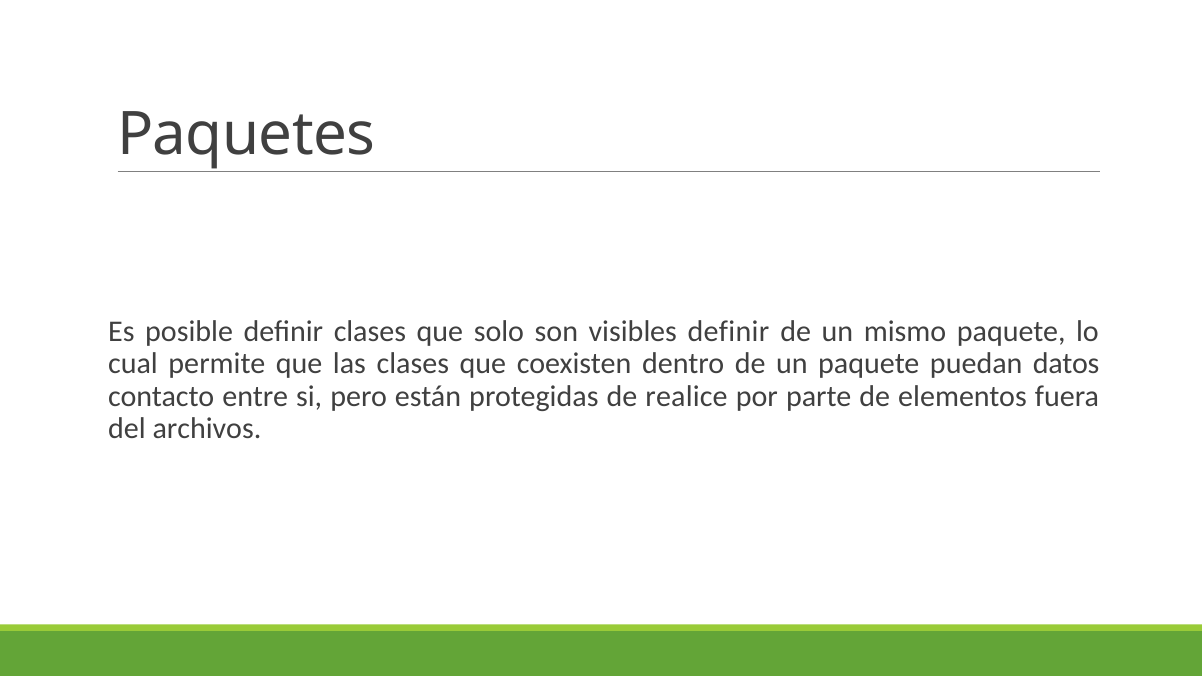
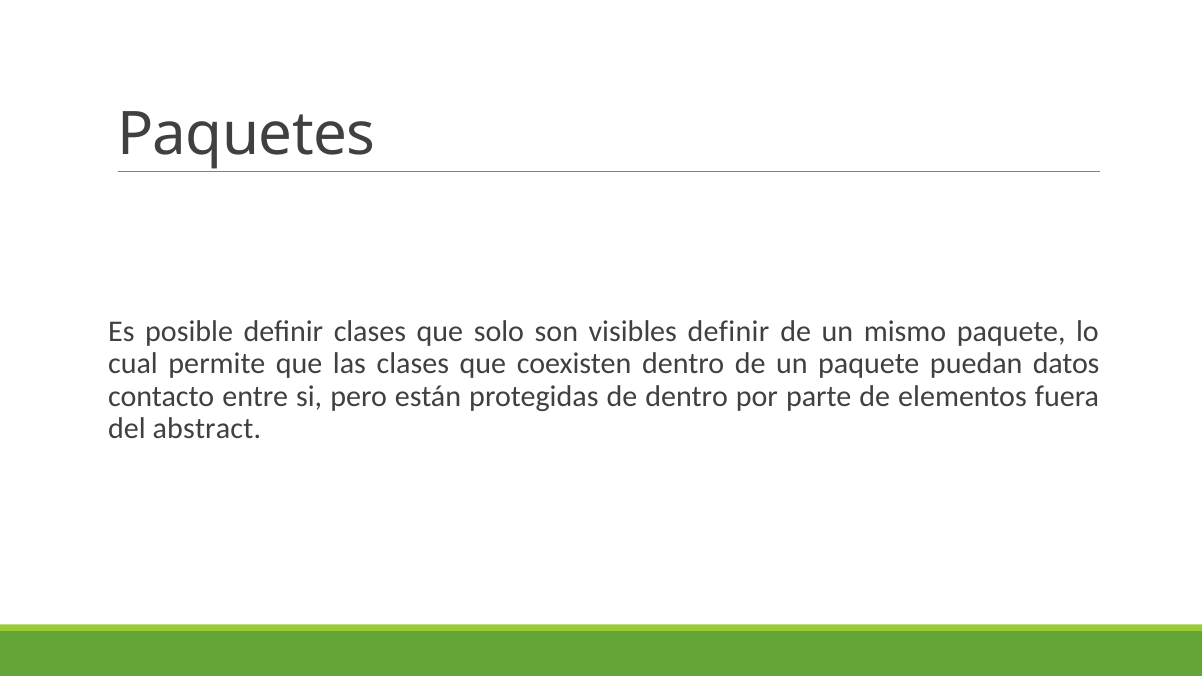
de realice: realice -> dentro
archivos: archivos -> abstract
